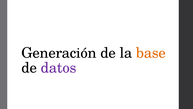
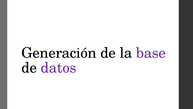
base colour: orange -> purple
